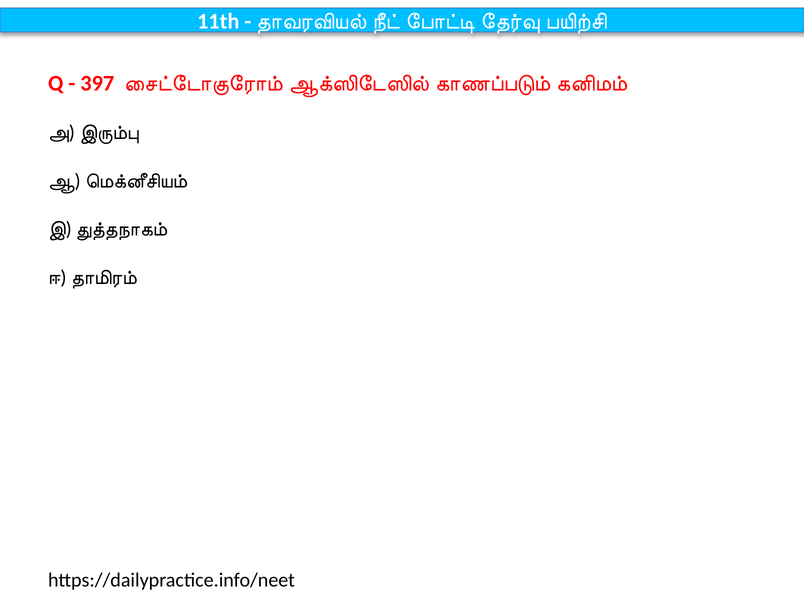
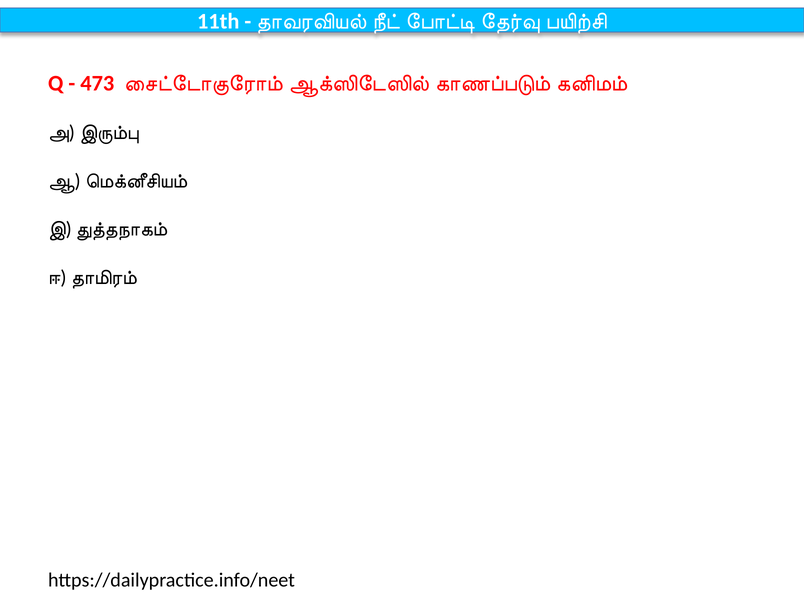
397: 397 -> 473
